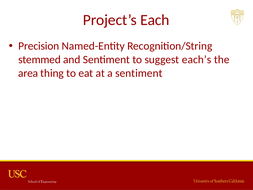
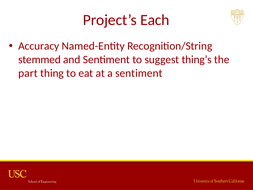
Precision: Precision -> Accuracy
each’s: each’s -> thing’s
area: area -> part
